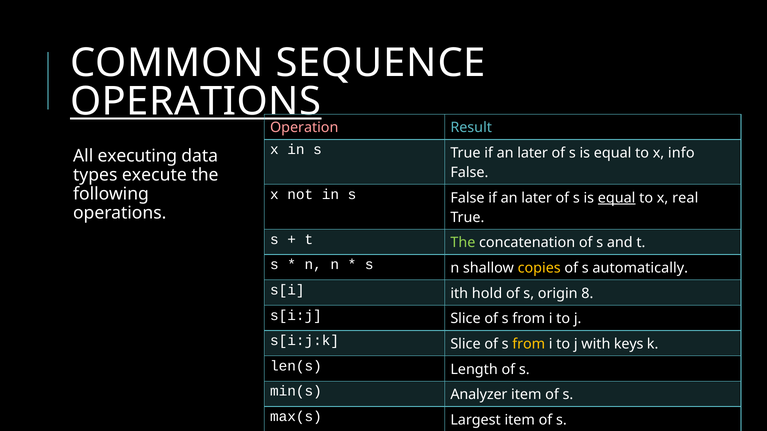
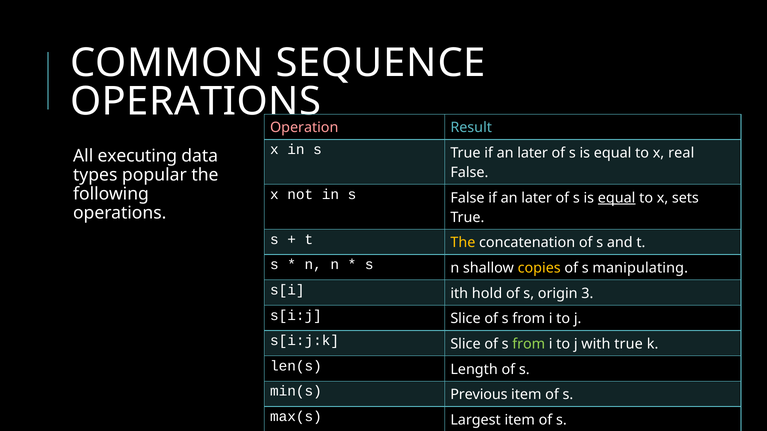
OPERATIONS at (196, 101) underline: present -> none
info: info -> real
execute: execute -> popular
real: real -> sets
The at (463, 243) colour: light green -> yellow
automatically: automatically -> manipulating
8: 8 -> 3
from at (529, 344) colour: yellow -> light green
with keys: keys -> true
Analyzer: Analyzer -> Previous
